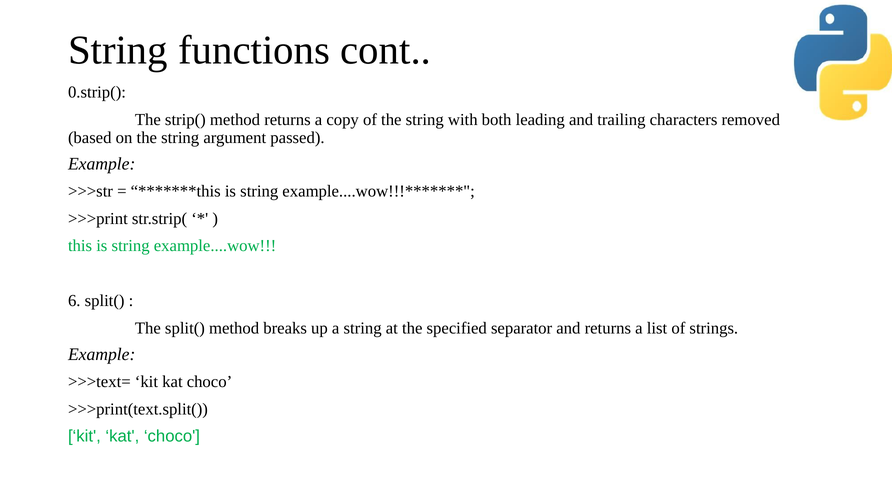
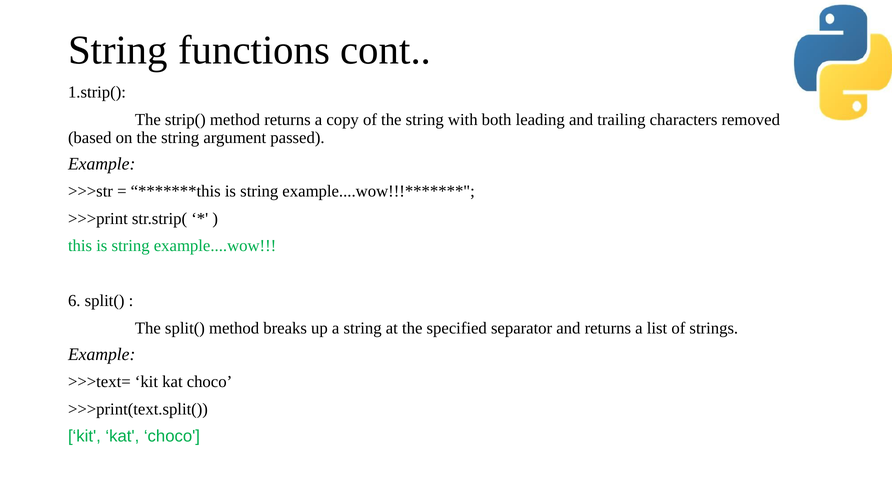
0.strip(: 0.strip( -> 1.strip(
